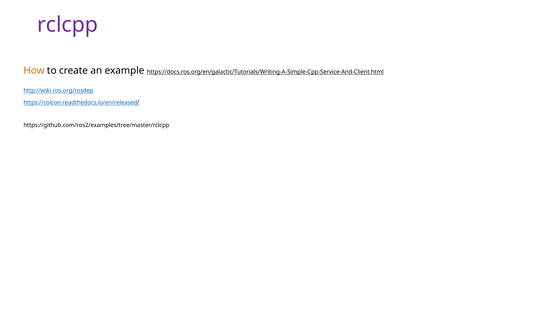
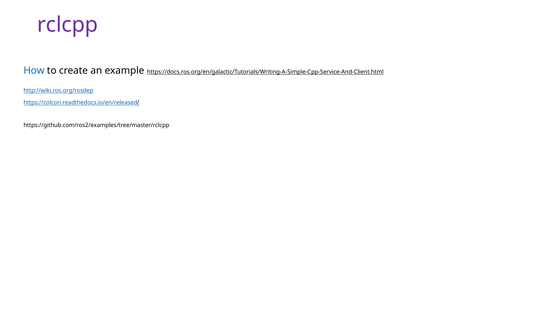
How colour: orange -> blue
